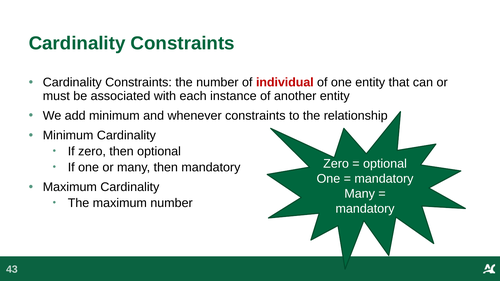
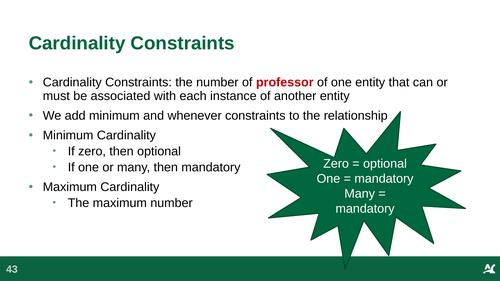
individual: individual -> professor
